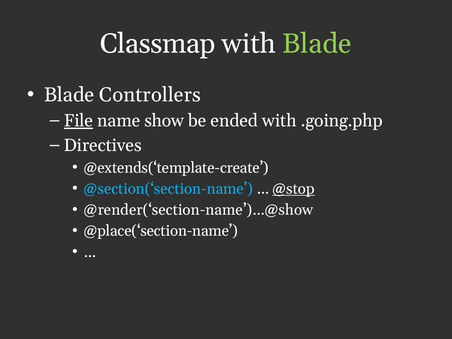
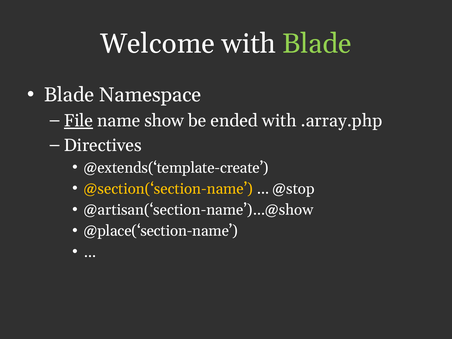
Classmap: Classmap -> Welcome
Controllers: Controllers -> Namespace
.going.php: .going.php -> .array.php
@section(‘section-name colour: light blue -> yellow
@stop underline: present -> none
@render(‘section-name’)…@show: @render(‘section-name’)…@show -> @artisan(‘section-name’)…@show
